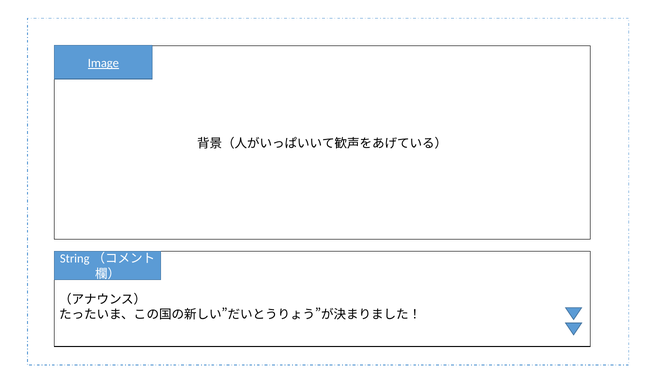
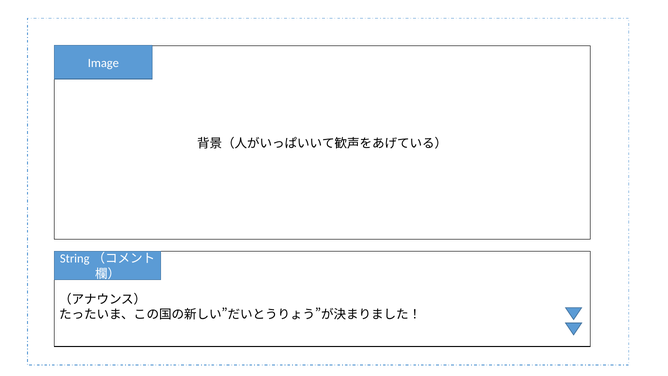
Image underline: present -> none
